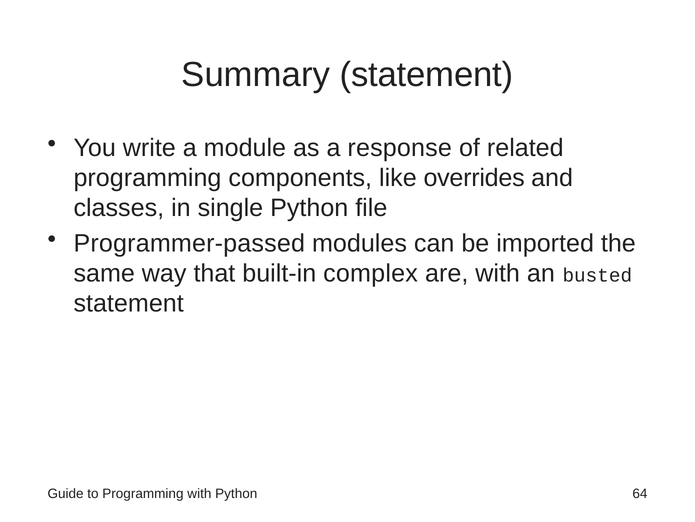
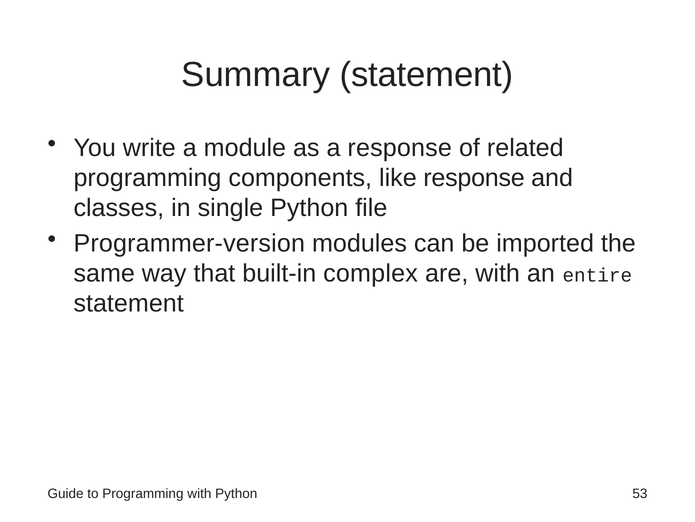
like overrides: overrides -> response
Programmer-passed: Programmer-passed -> Programmer-version
busted: busted -> entire
64: 64 -> 53
